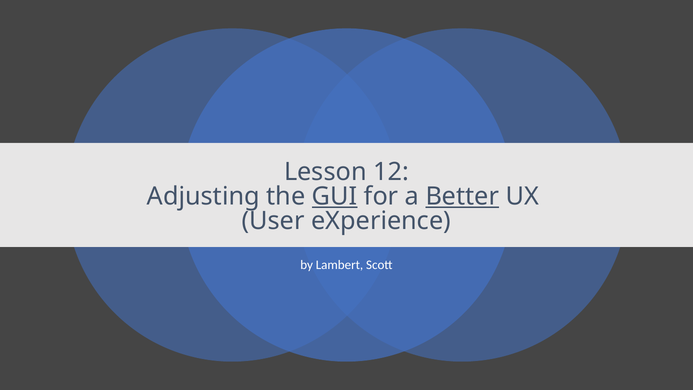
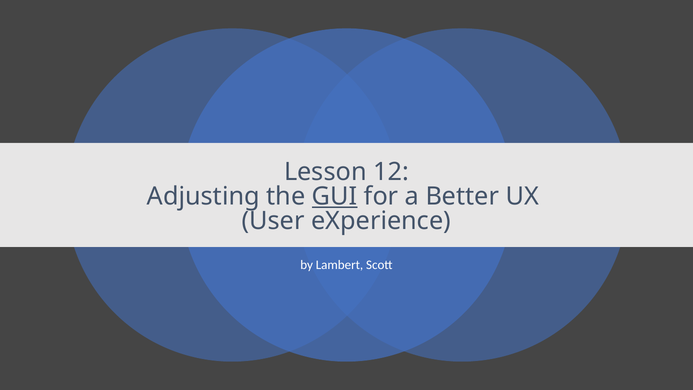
Better underline: present -> none
